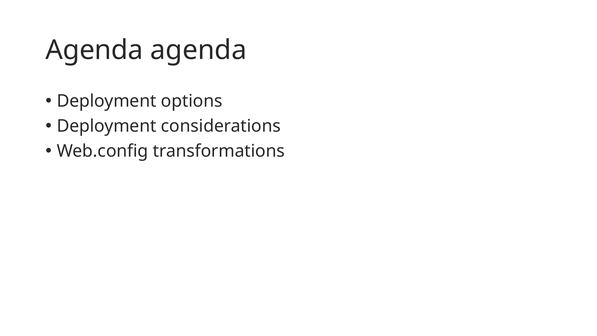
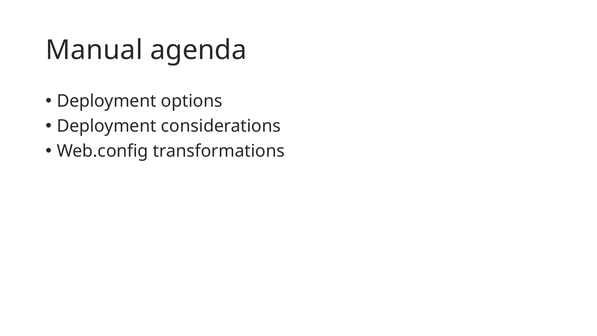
Agenda at (94, 50): Agenda -> Manual
